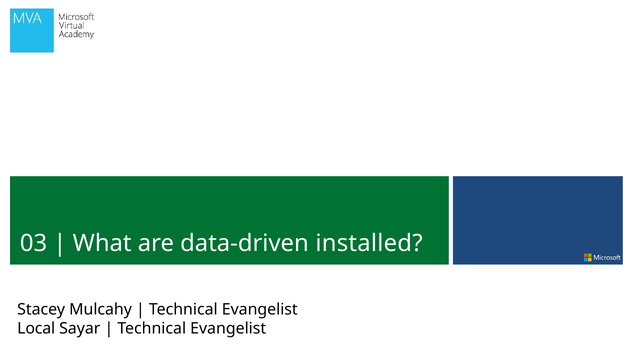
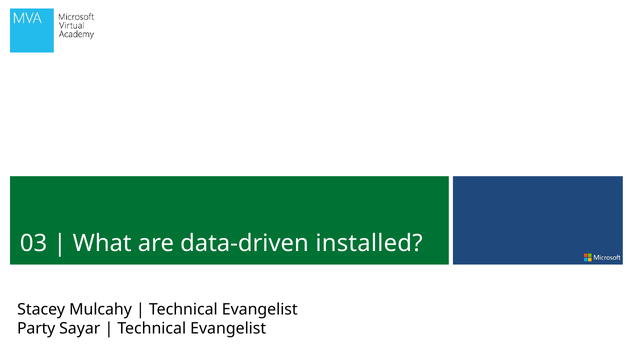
Local: Local -> Party
